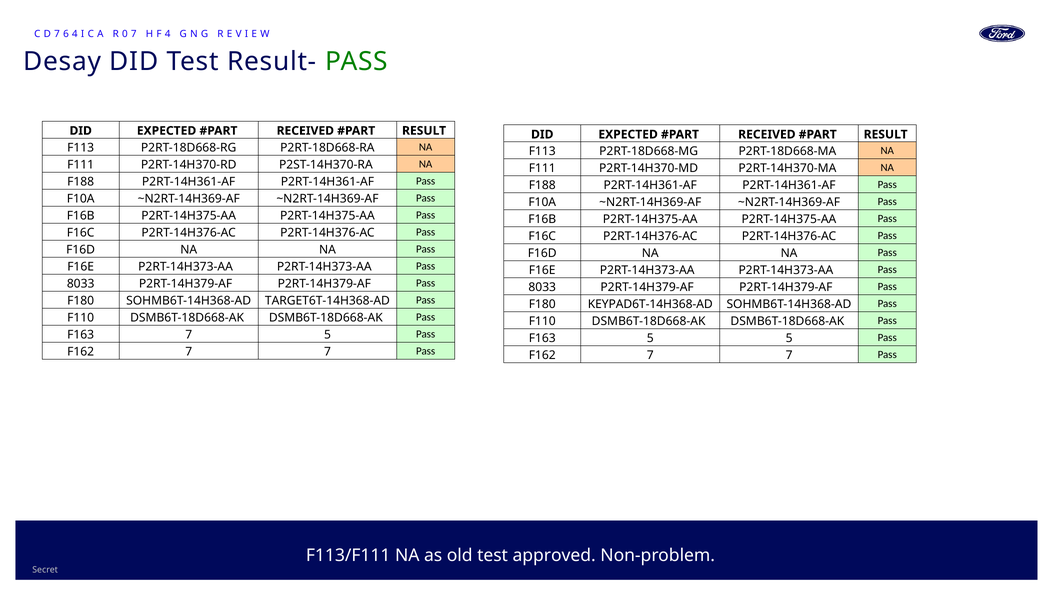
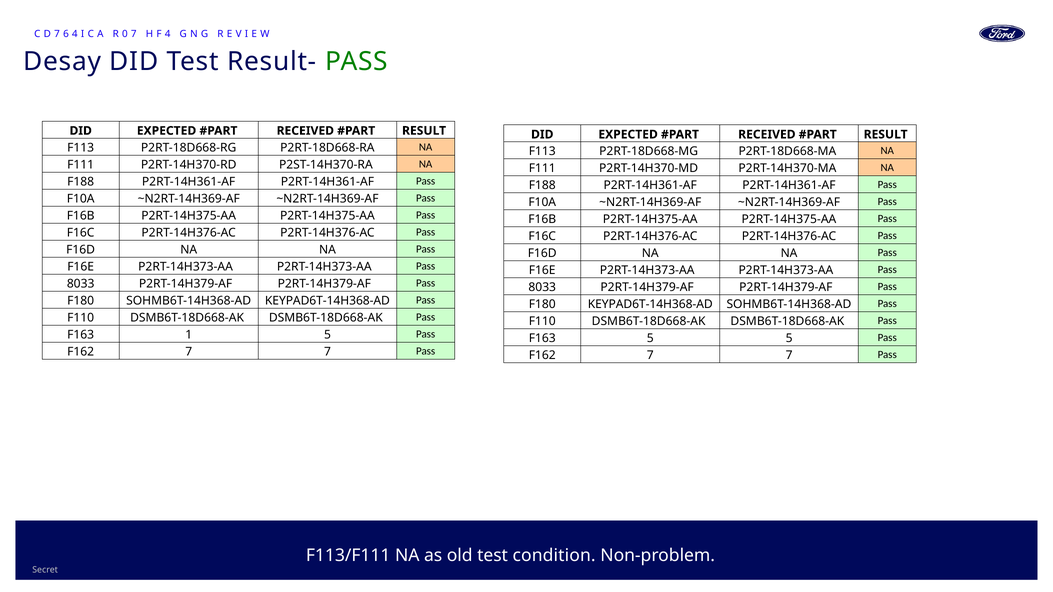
SOHMB6T-14H368-AD TARGET6T-14H368-AD: TARGET6T-14H368-AD -> KEYPAD6T-14H368-AD
7 at (189, 335): 7 -> 1
approved: approved -> condition
